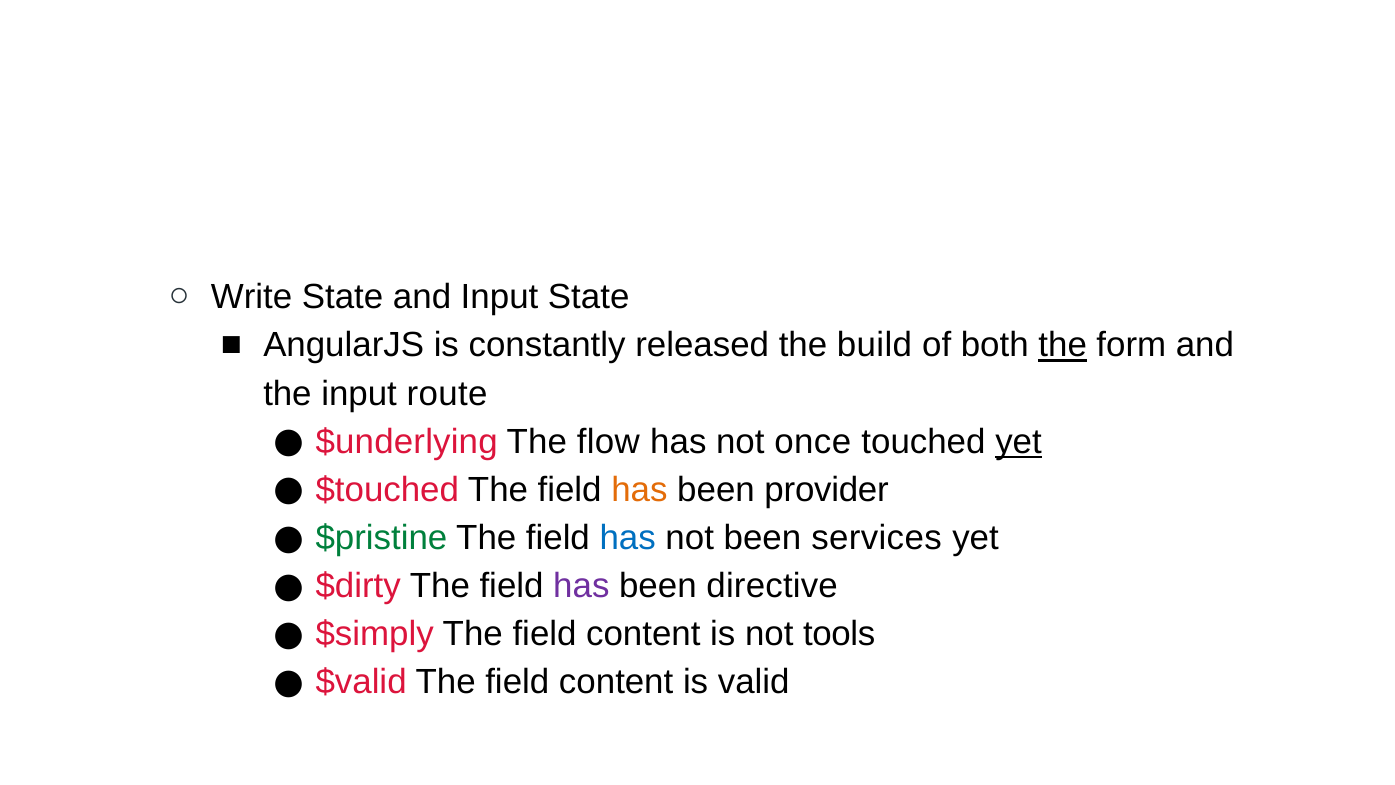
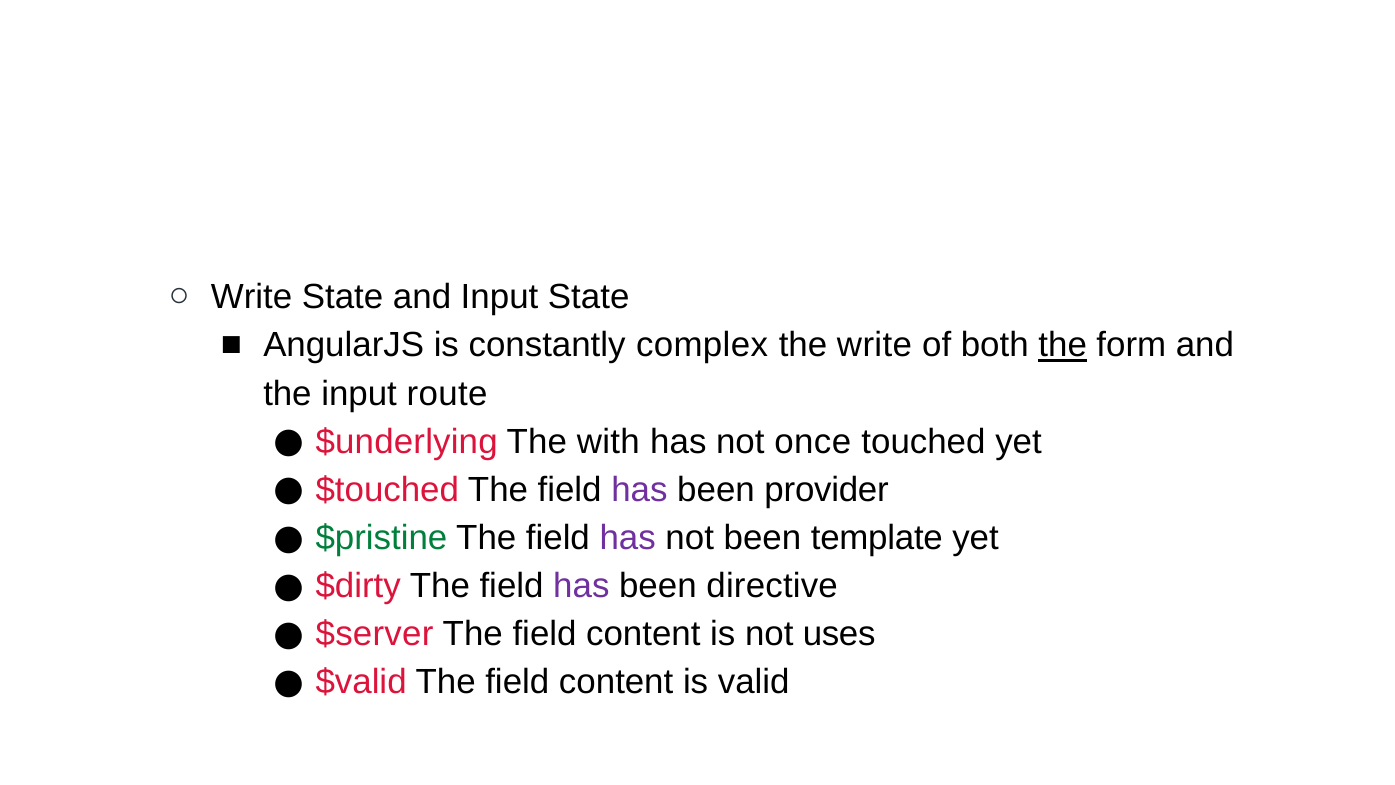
released: released -> complex
the build: build -> write
flow: flow -> with
yet at (1019, 442) underline: present -> none
has at (639, 490) colour: orange -> purple
has at (628, 538) colour: blue -> purple
services: services -> template
$simply: $simply -> $server
tools: tools -> uses
